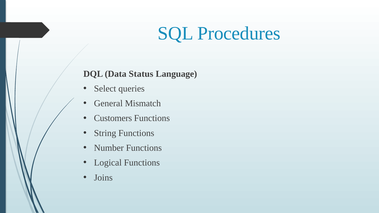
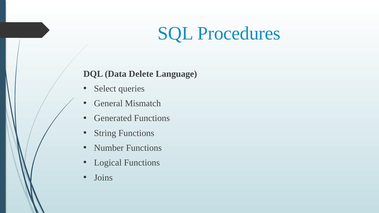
Status: Status -> Delete
Customers: Customers -> Generated
